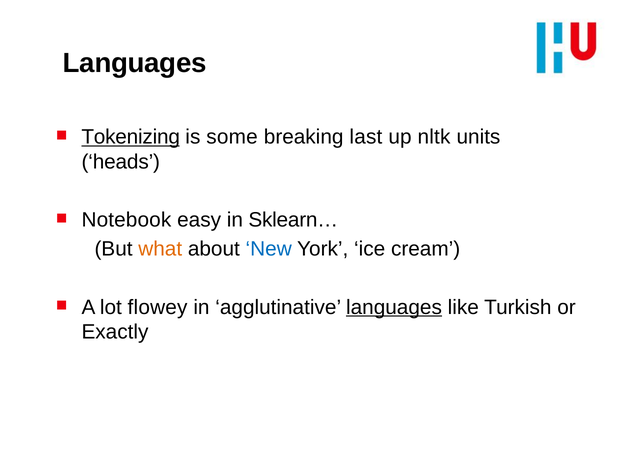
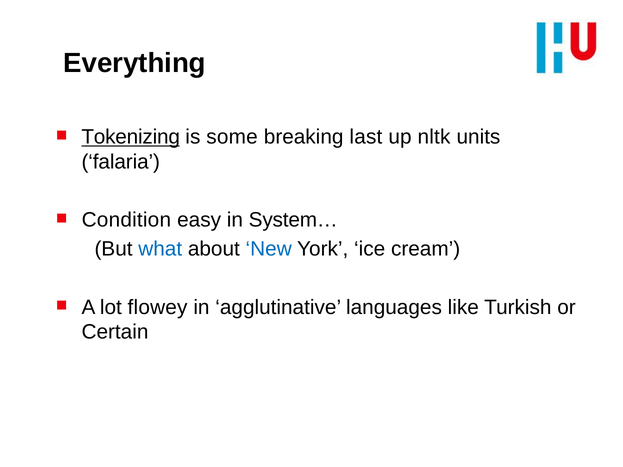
Languages at (135, 63): Languages -> Everything
heads: heads -> falaria
Notebook: Notebook -> Condition
Sklearn…: Sklearn… -> System…
what colour: orange -> blue
languages at (394, 307) underline: present -> none
Exactly: Exactly -> Certain
